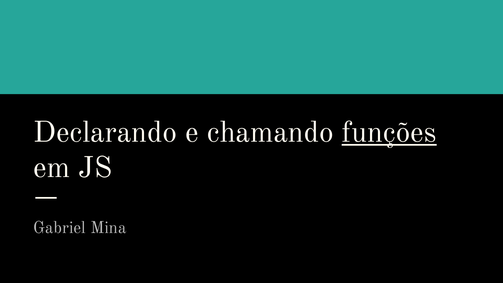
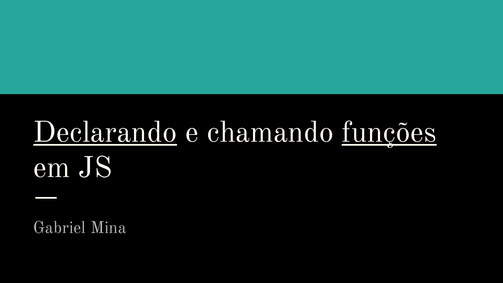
Declarando underline: none -> present
